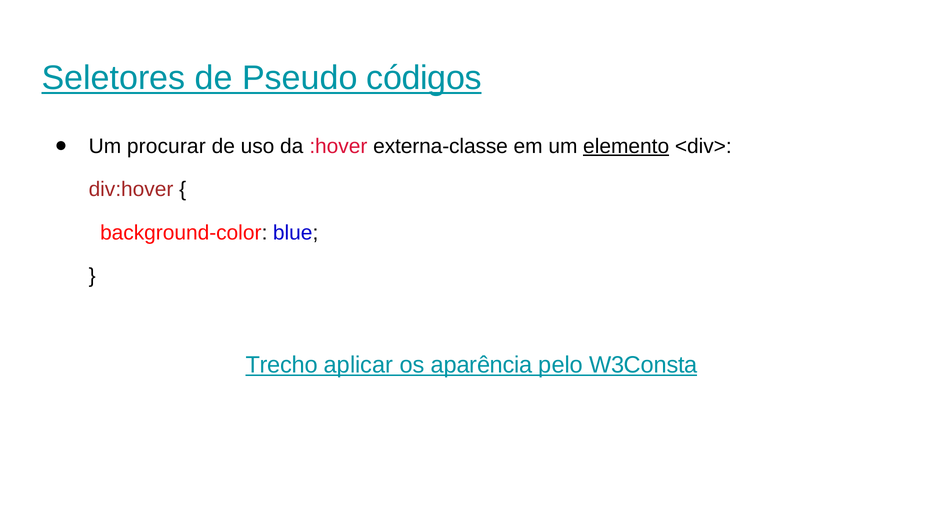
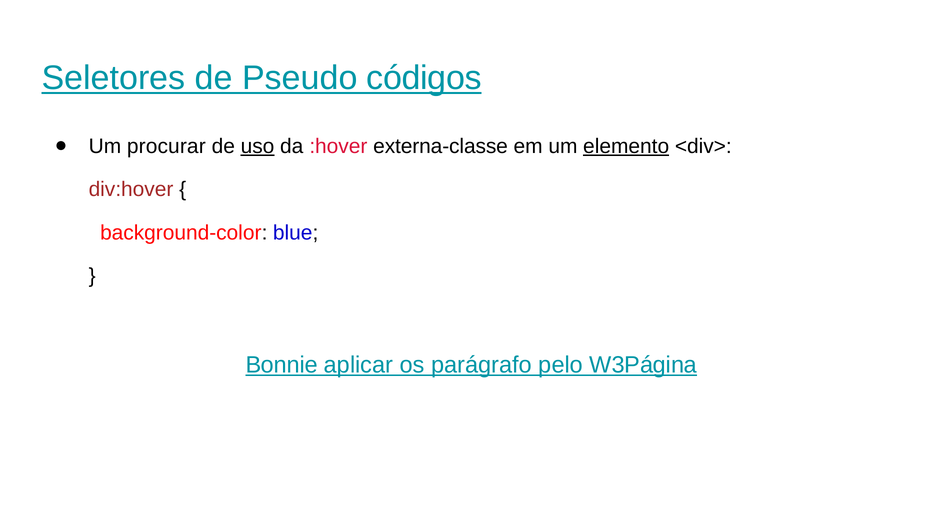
uso underline: none -> present
Trecho: Trecho -> Bonnie
aparência: aparência -> parágrafo
W3Consta: W3Consta -> W3Página
